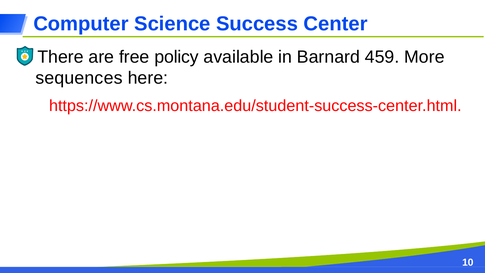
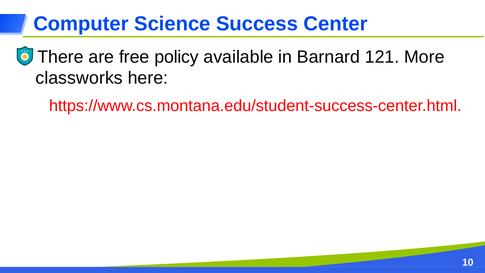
459: 459 -> 121
sequences: sequences -> classworks
